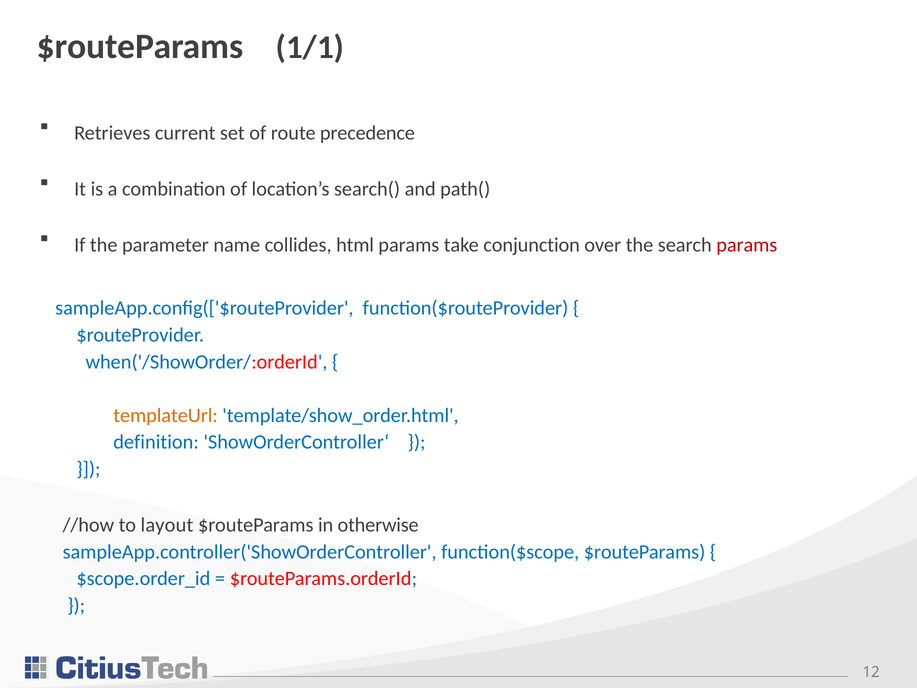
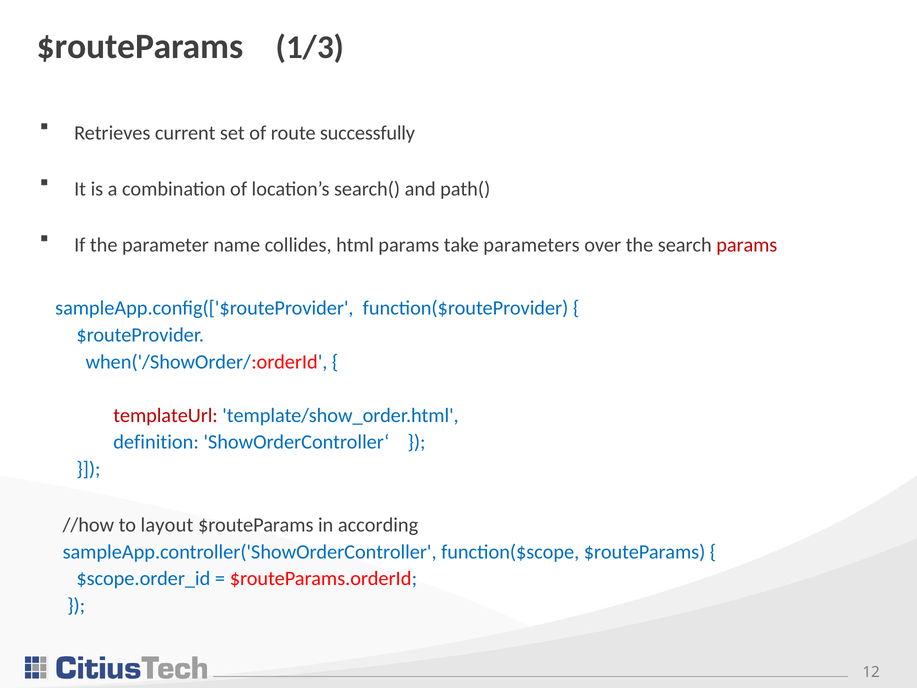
1/1: 1/1 -> 1/3
precedence: precedence -> successfully
conjunction: conjunction -> parameters
templateUrl colour: orange -> red
otherwise: otherwise -> according
